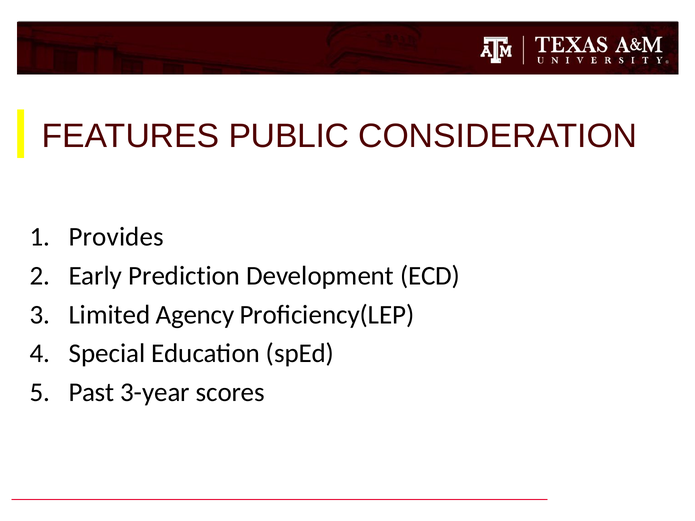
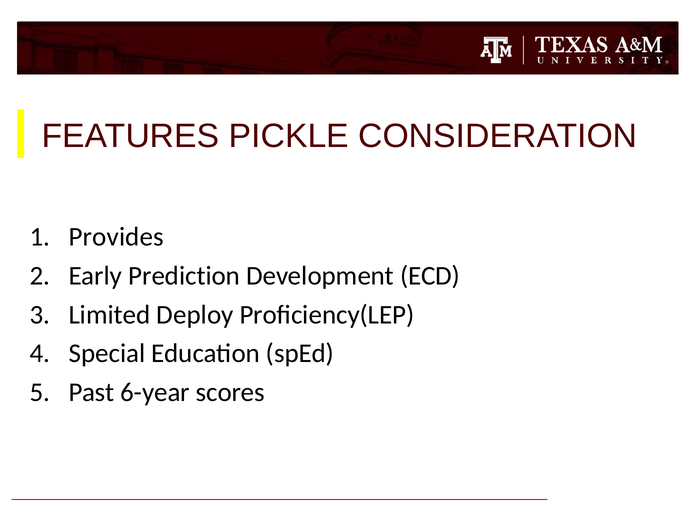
PUBLIC: PUBLIC -> PICKLE
Agency: Agency -> Deploy
3-year: 3-year -> 6-year
